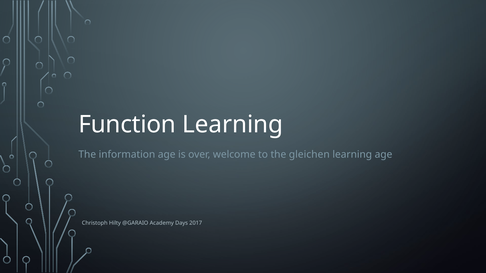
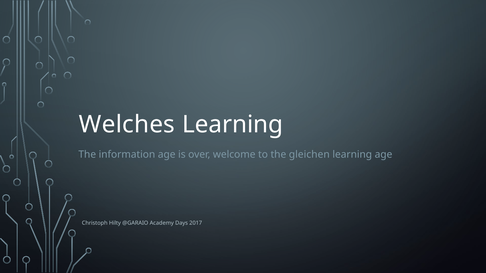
Function: Function -> Welches
